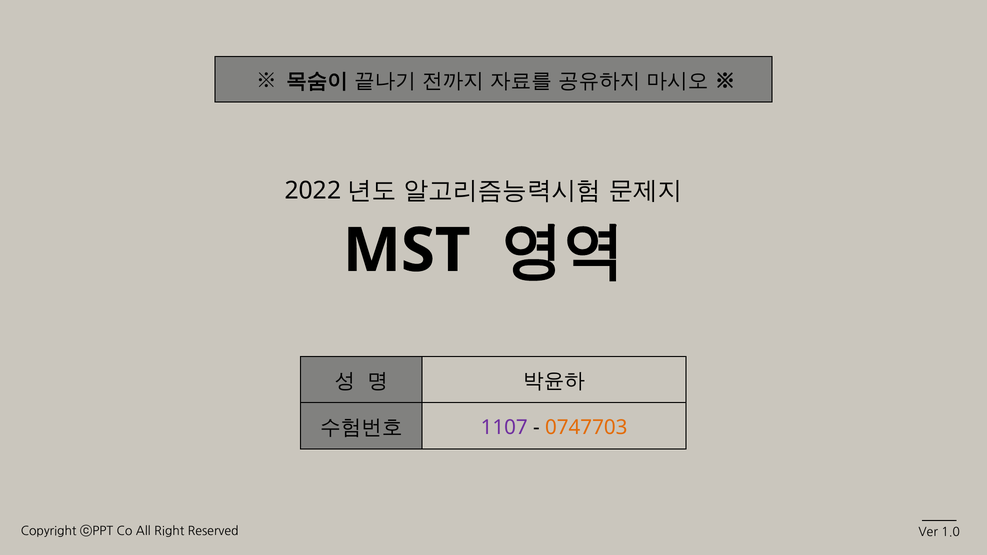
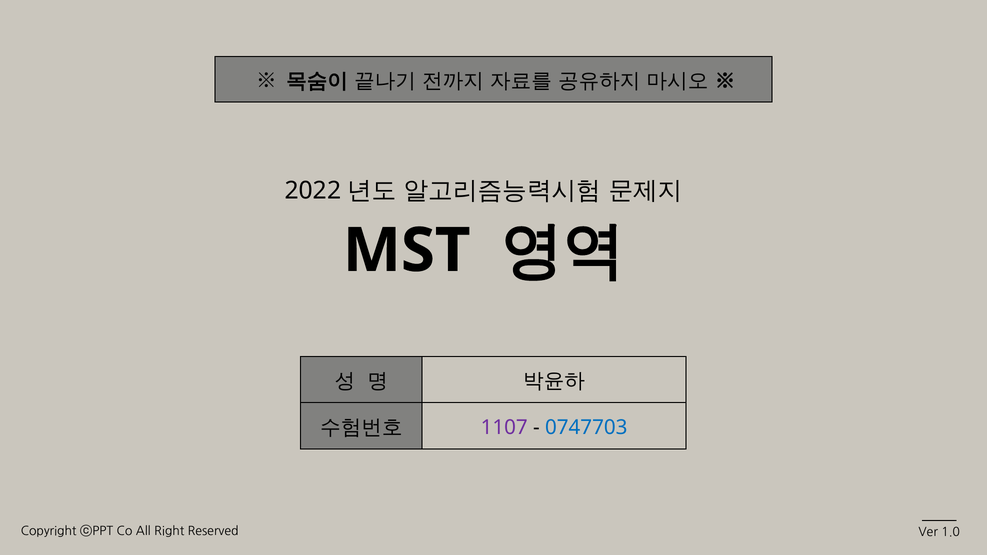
0747703 colour: orange -> blue
